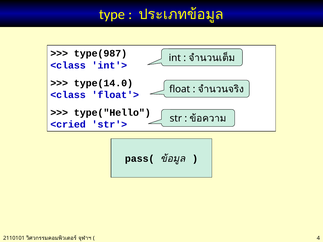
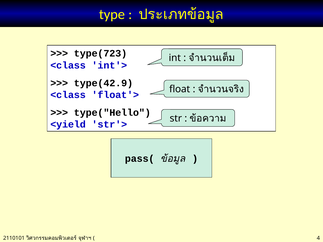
type(987: type(987 -> type(723
type(14.0: type(14.0 -> type(42.9
<cried: <cried -> <yield
